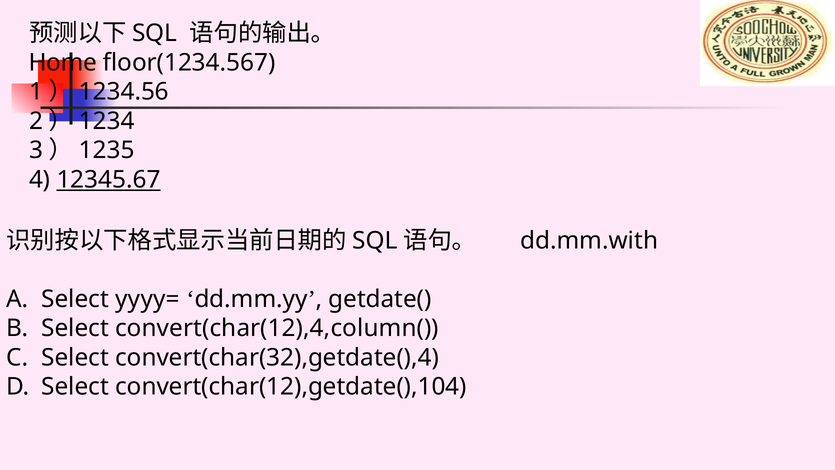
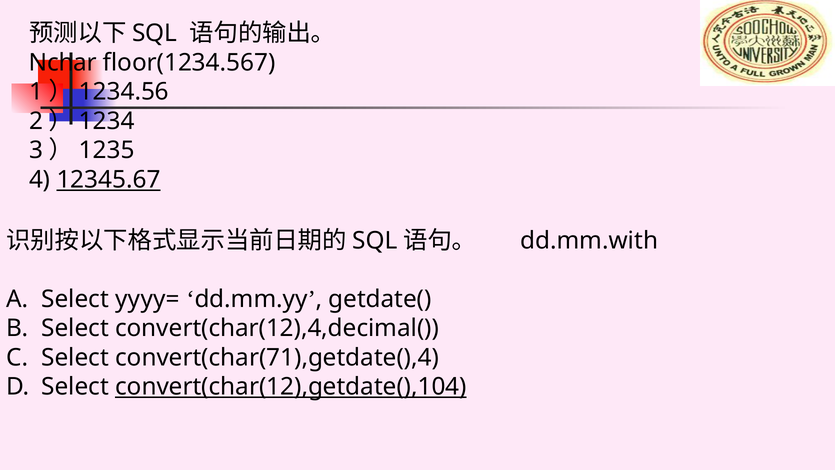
Home: Home -> Nchar
convert(char(12),4,column(: convert(char(12),4,column( -> convert(char(12),4,decimal(
convert(char(32),getdate(),4: convert(char(32),getdate(),4 -> convert(char(71),getdate(),4
convert(char(12),getdate(),104 underline: none -> present
